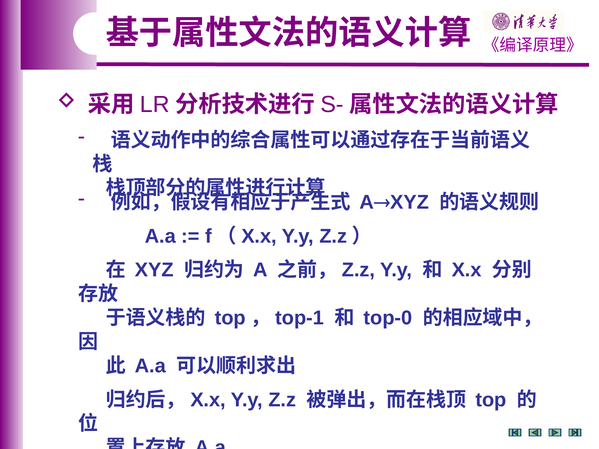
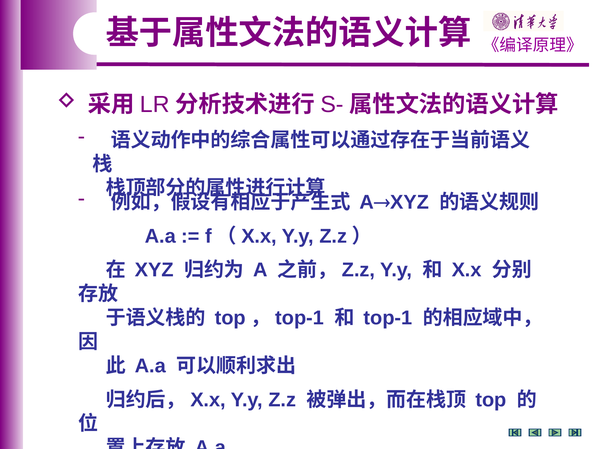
top-0: top-0 -> top-1
